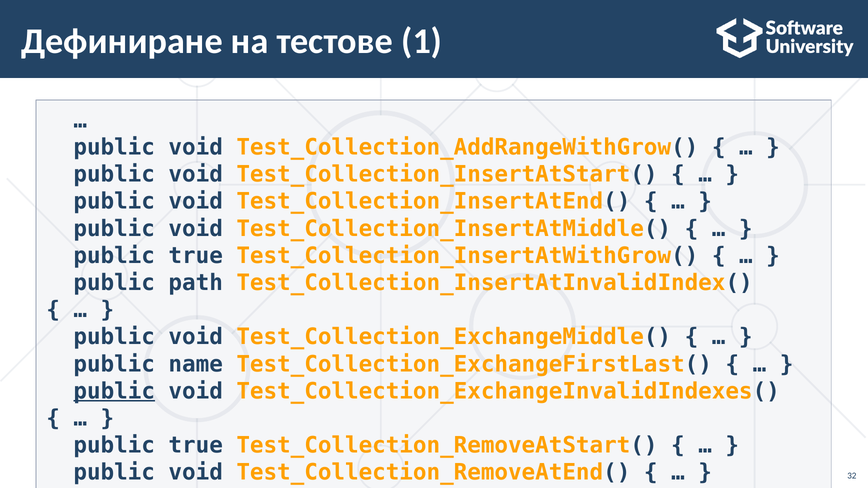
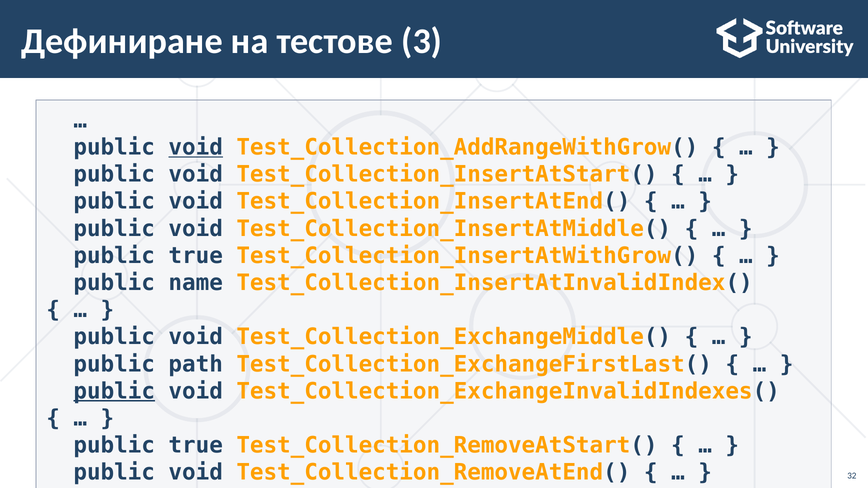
1: 1 -> 3
void at (196, 147) underline: none -> present
path: path -> name
name: name -> path
